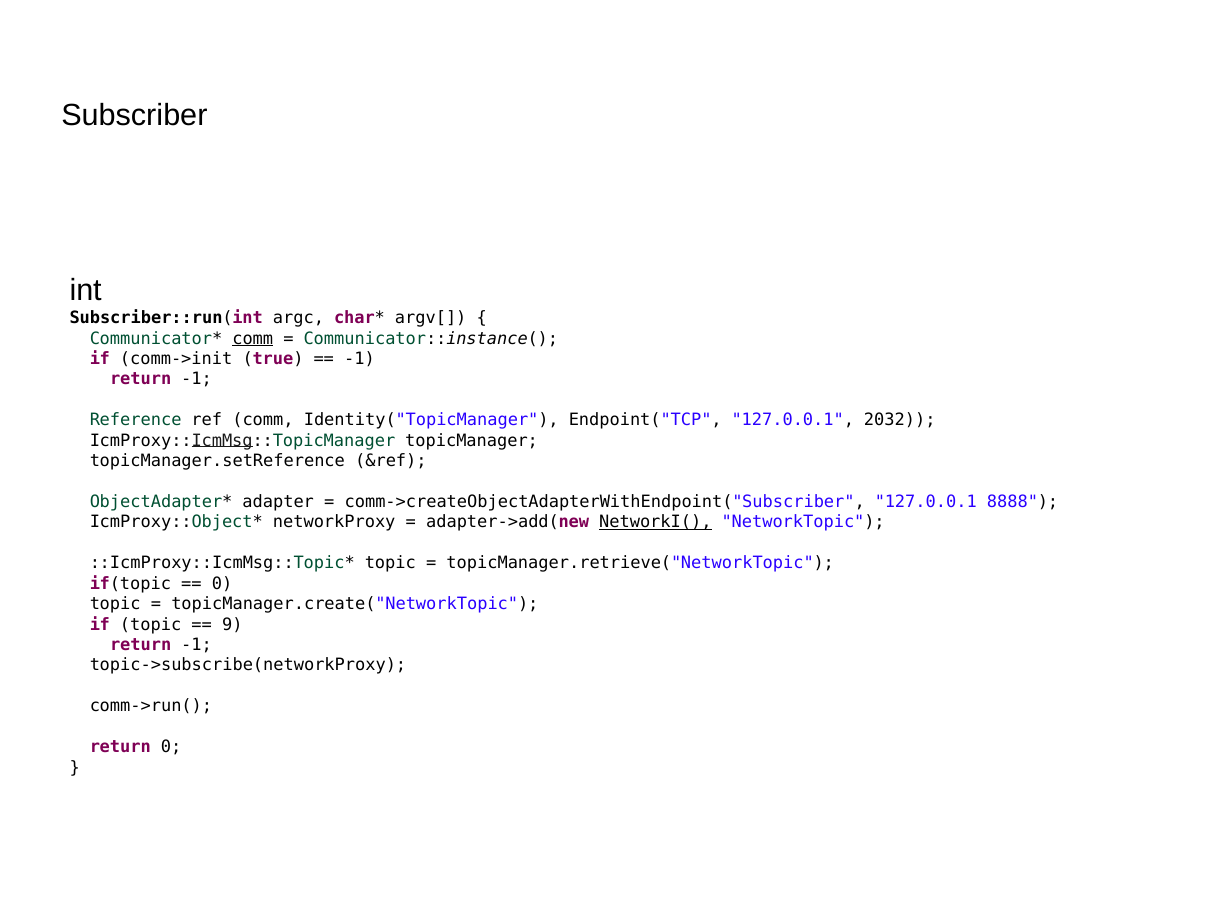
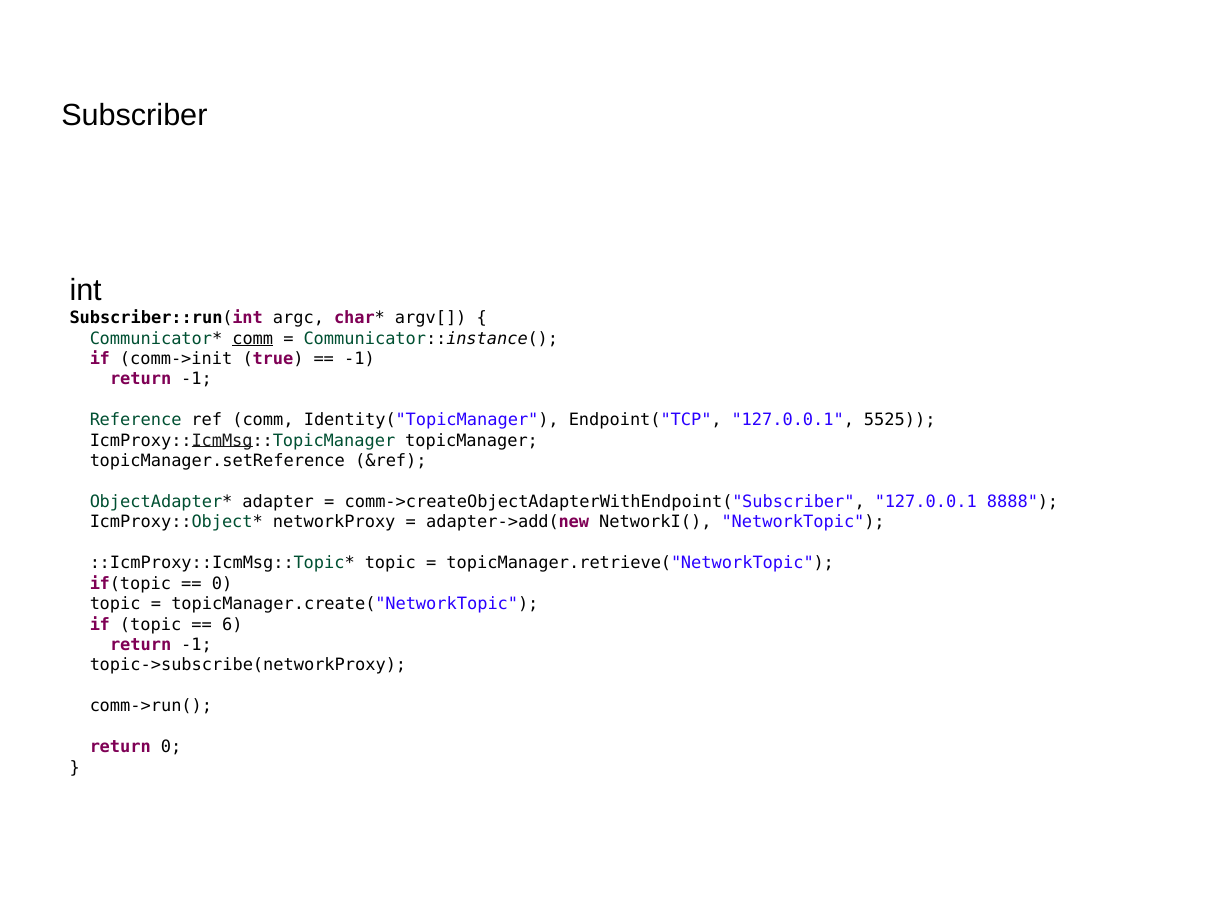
2032: 2032 -> 5525
NetworkI( underline: present -> none
9: 9 -> 6
